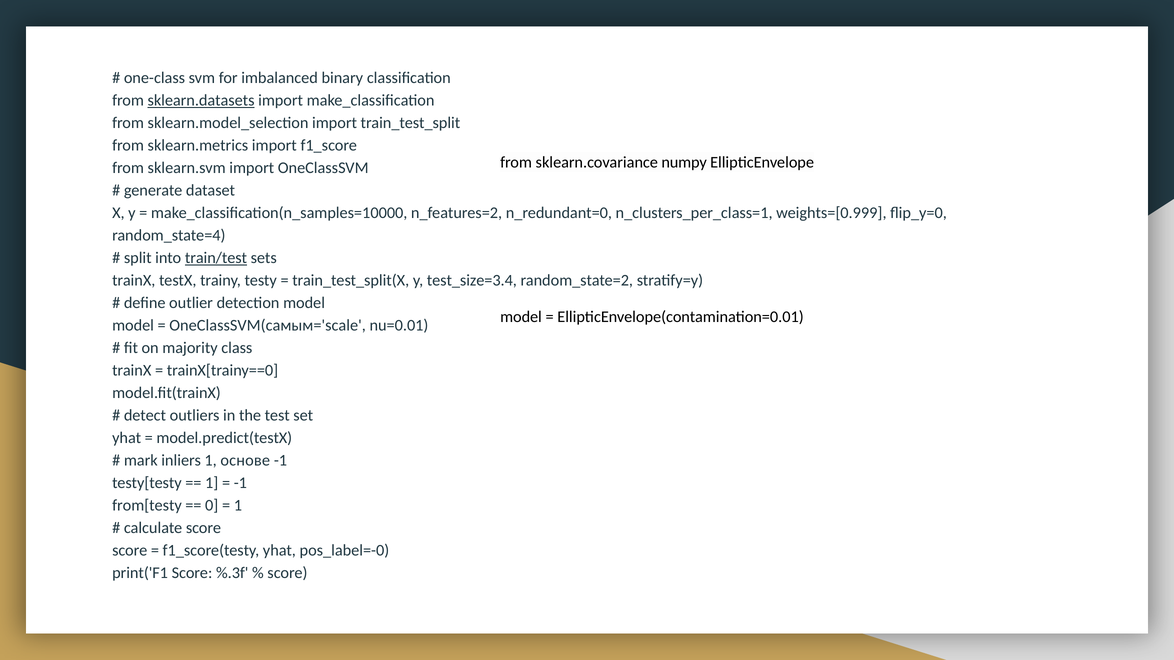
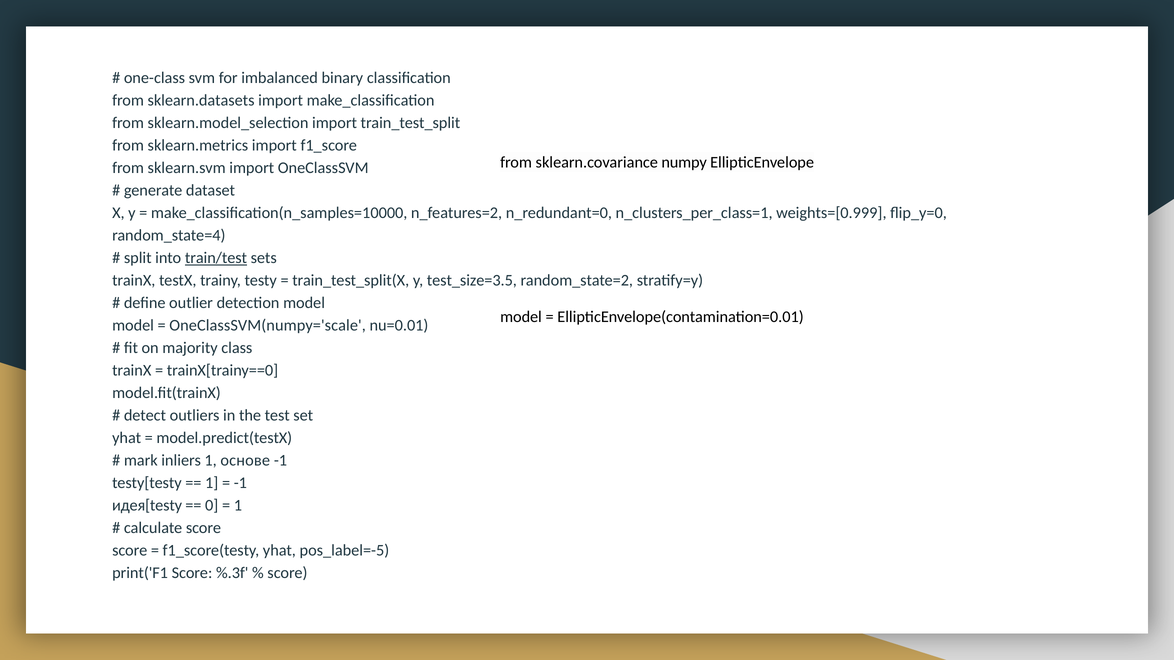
sklearn.datasets underline: present -> none
test_size=3.4: test_size=3.4 -> test_size=3.5
OneClassSVM(самым='scale: OneClassSVM(самым='scale -> OneClassSVM(numpy='scale
from[testy: from[testy -> идея[testy
pos_label=-0: pos_label=-0 -> pos_label=-5
